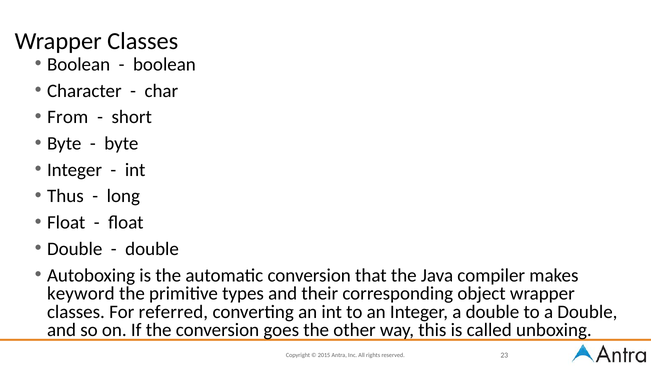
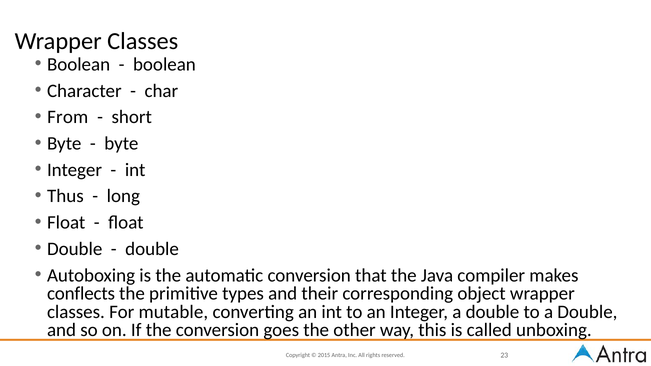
keyword: keyword -> conflects
referred: referred -> mutable
